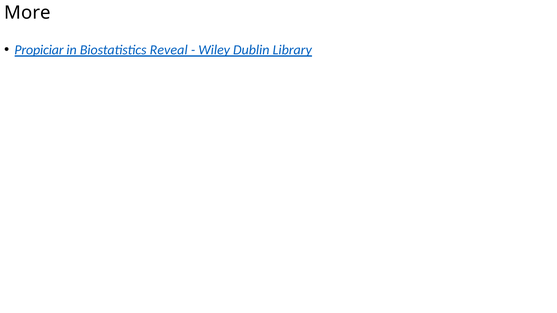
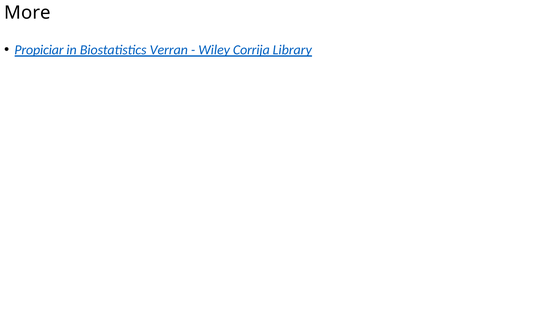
Reveal: Reveal -> Verran
Dublin: Dublin -> Corrija
